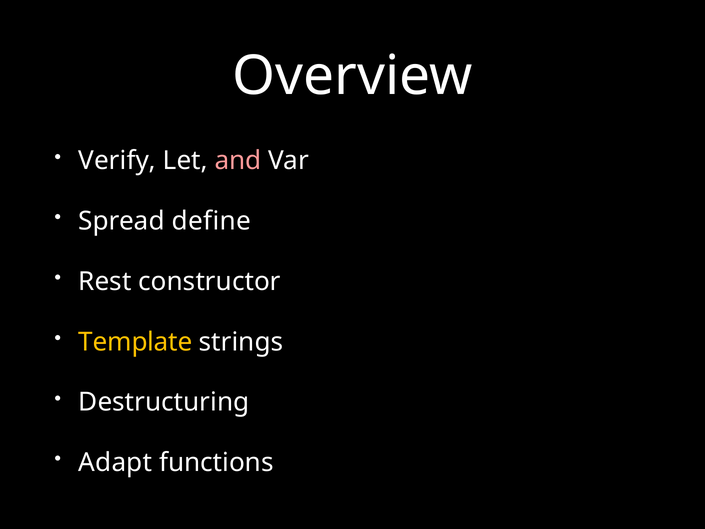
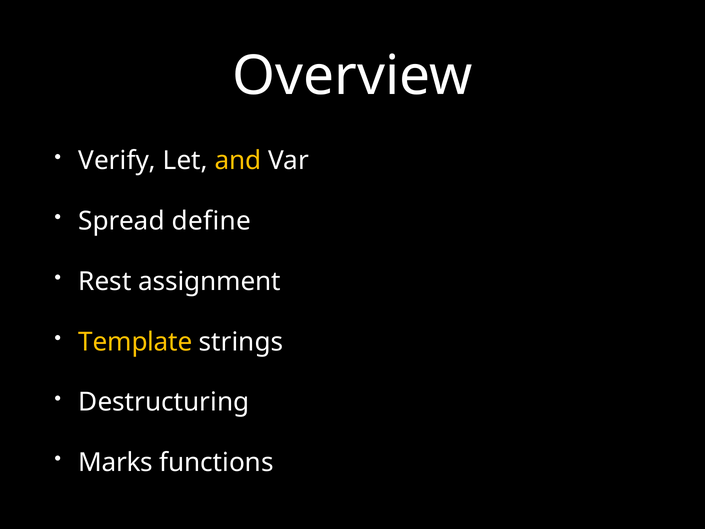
and colour: pink -> yellow
constructor: constructor -> assignment
Adapt: Adapt -> Marks
